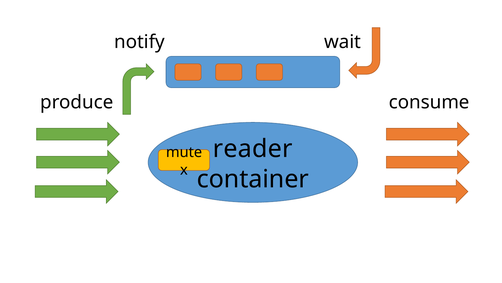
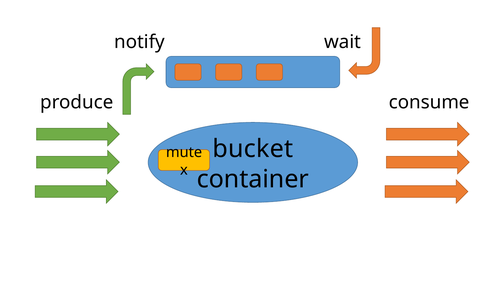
reader: reader -> bucket
